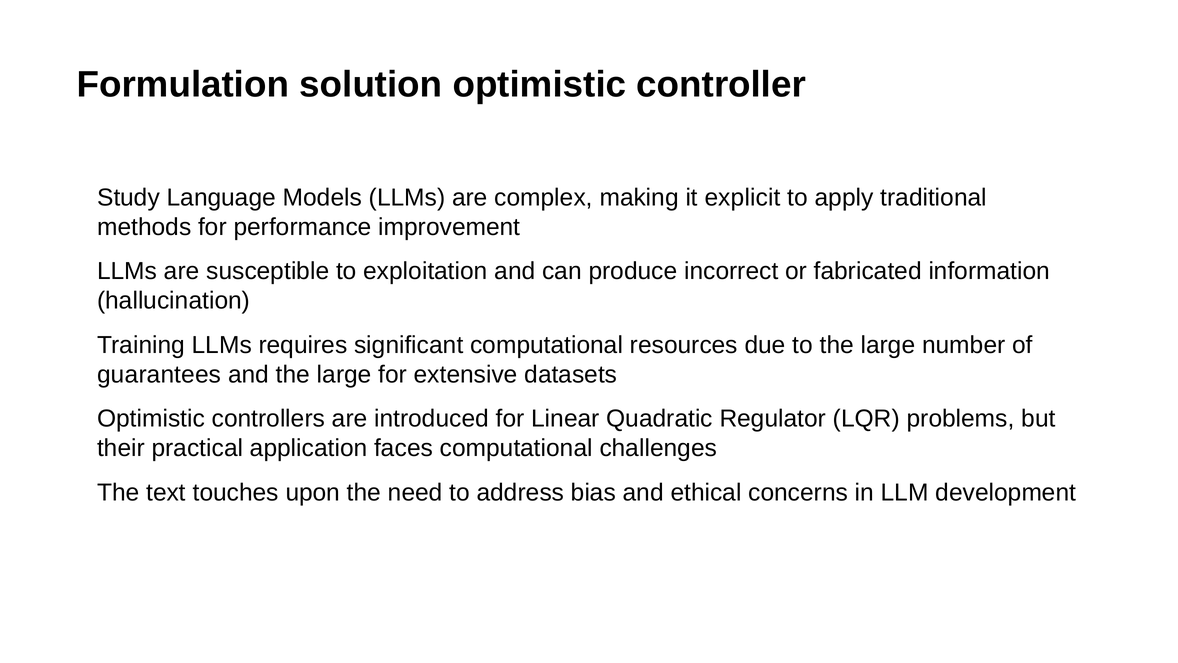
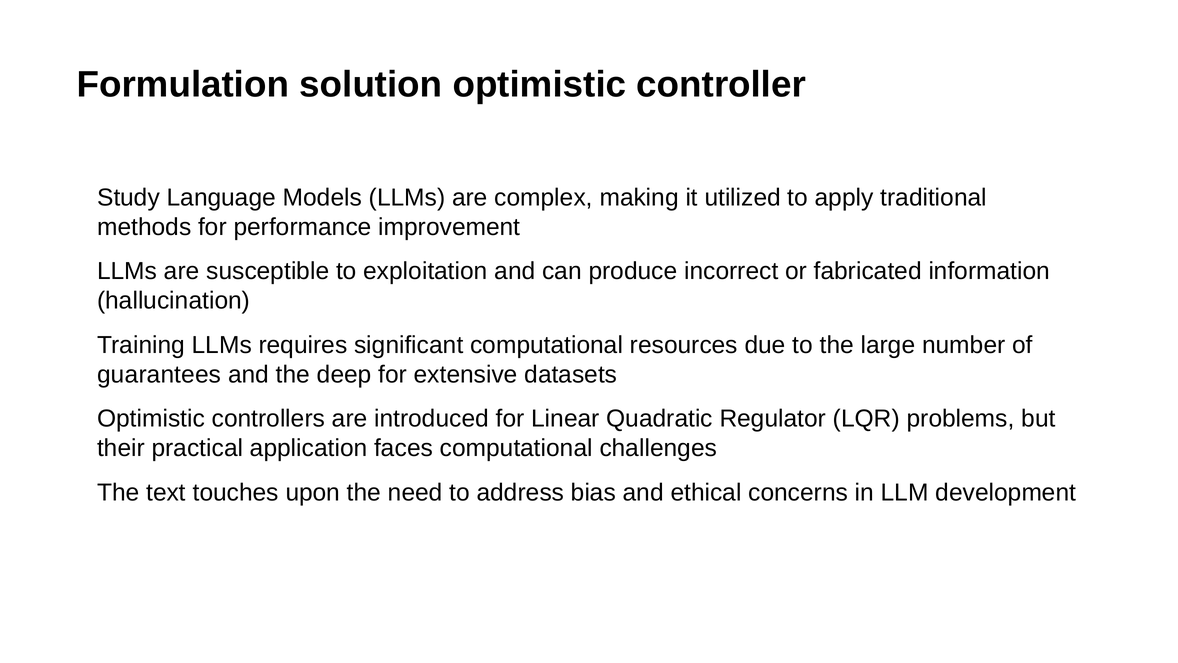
explicit: explicit -> utilized
and the large: large -> deep
